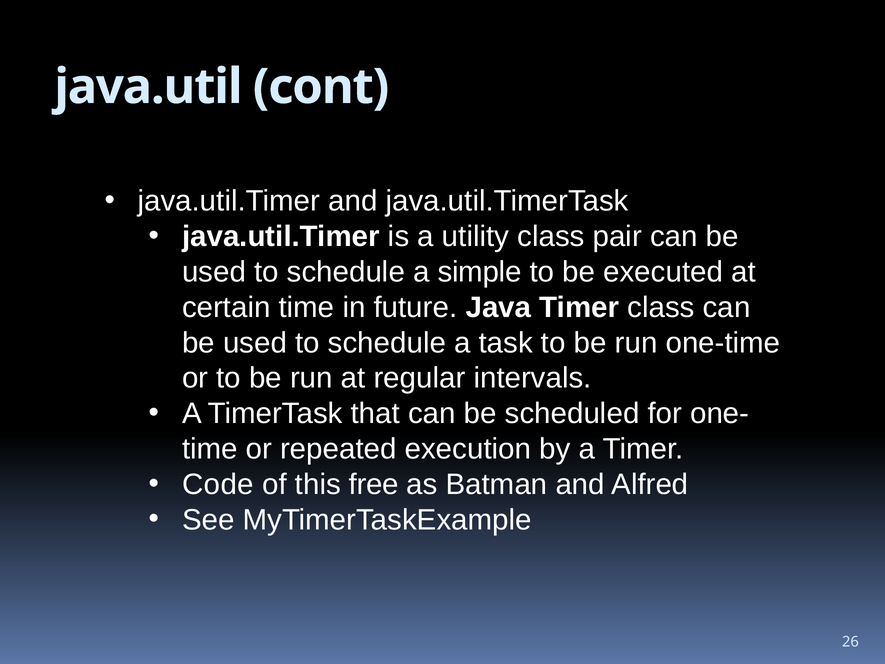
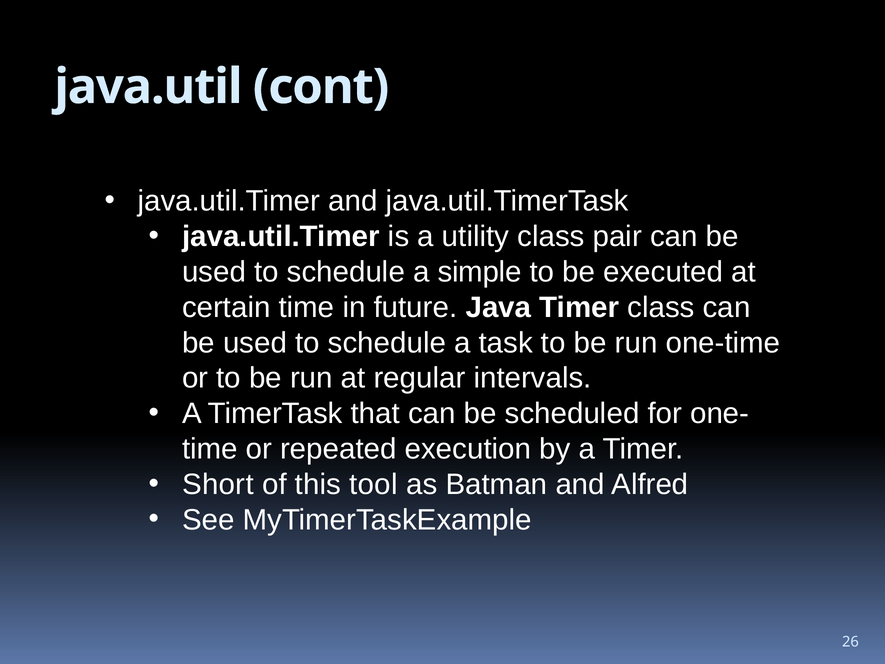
Code: Code -> Short
free: free -> tool
